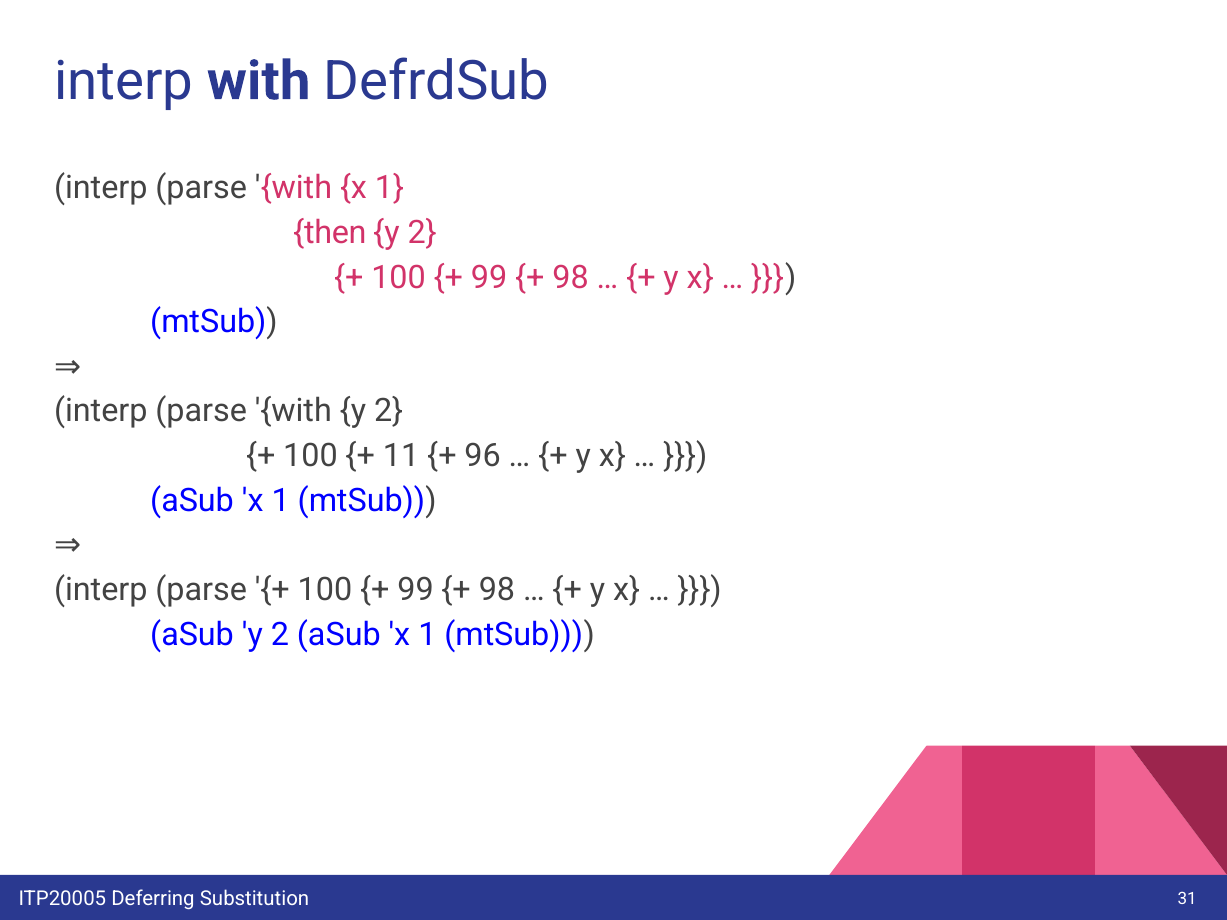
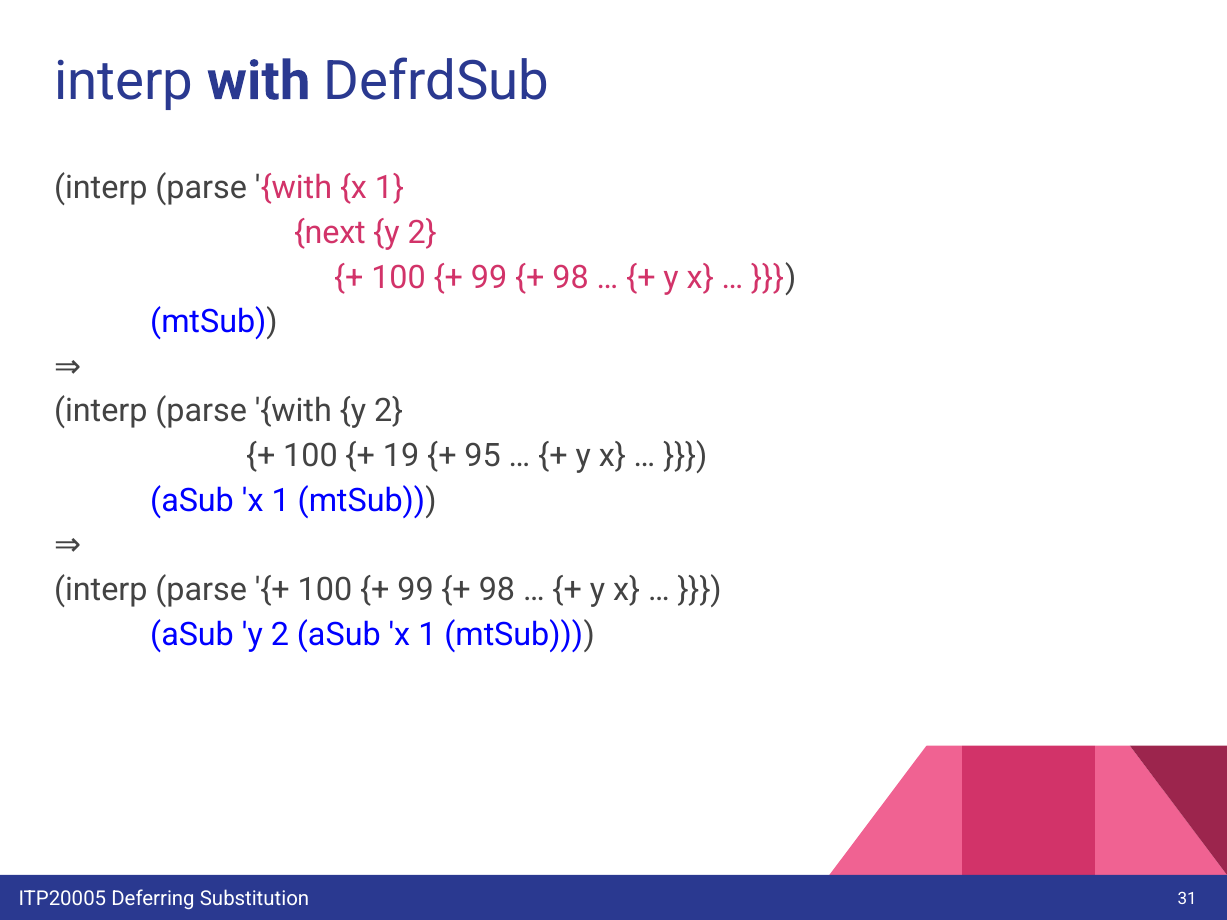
then: then -> next
11: 11 -> 19
96: 96 -> 95
